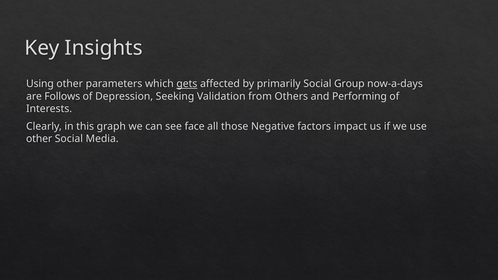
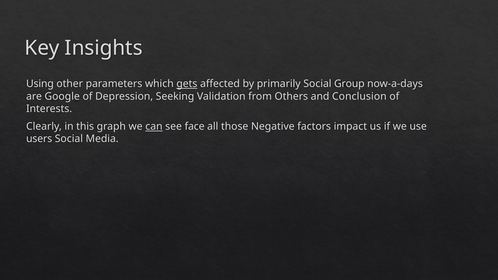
Follows: Follows -> Google
Performing: Performing -> Conclusion
can underline: none -> present
other at (39, 139): other -> users
